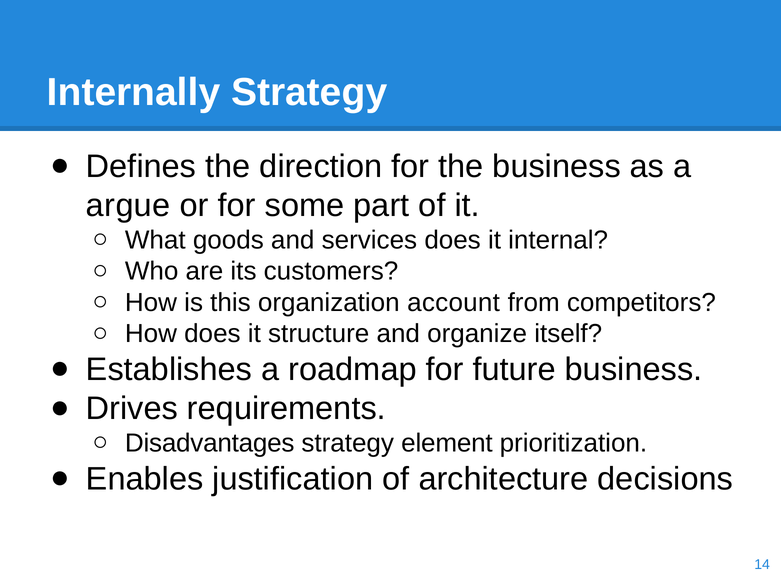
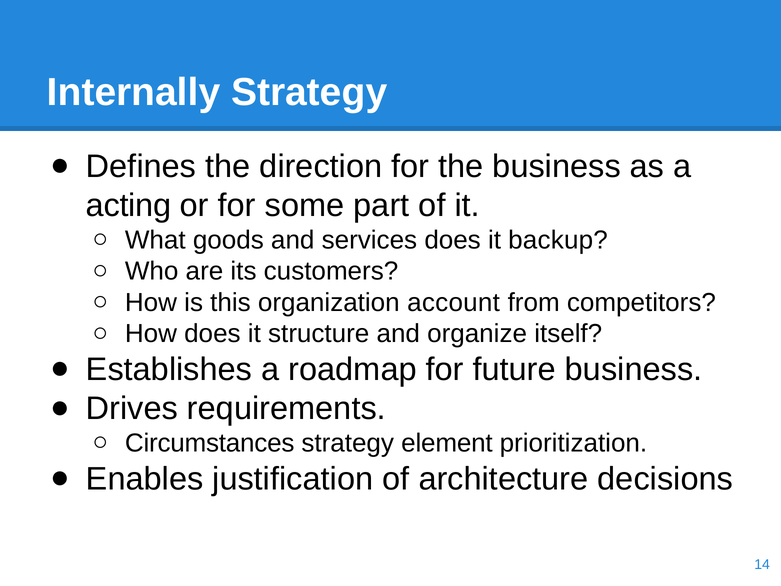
argue: argue -> acting
internal: internal -> backup
Disadvantages: Disadvantages -> Circumstances
